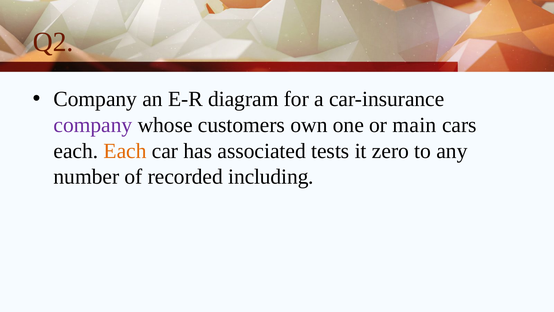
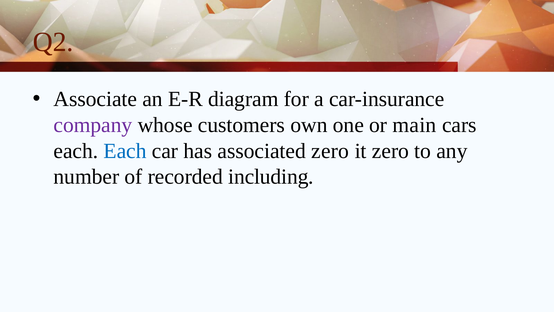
Company at (95, 99): Company -> Associate
Each at (125, 151) colour: orange -> blue
associated tests: tests -> zero
